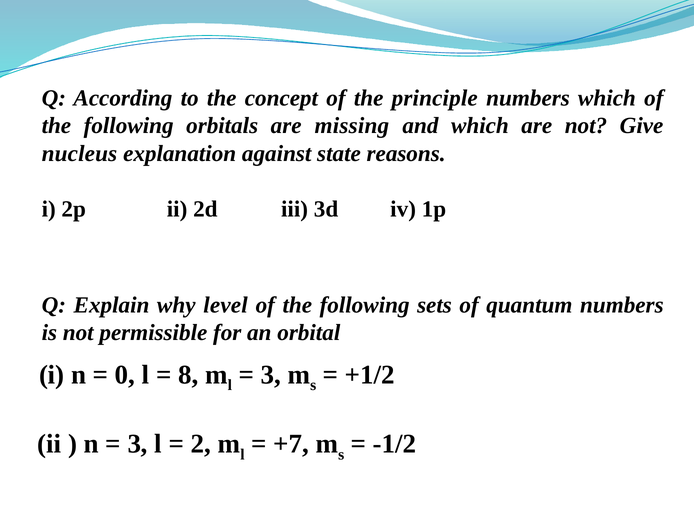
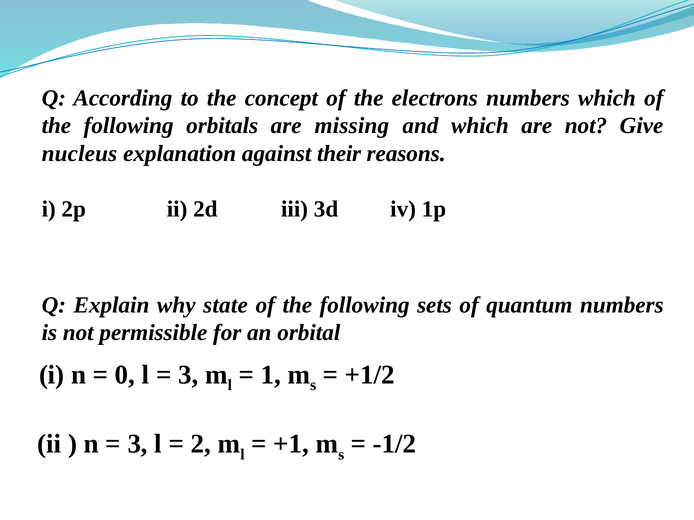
principle: principle -> electrons
state: state -> their
level: level -> state
8 at (188, 375): 8 -> 3
3 at (271, 375): 3 -> 1
+7: +7 -> +1
